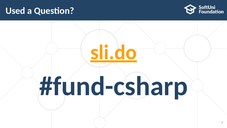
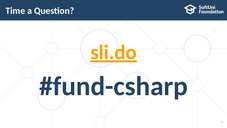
Used: Used -> Time
